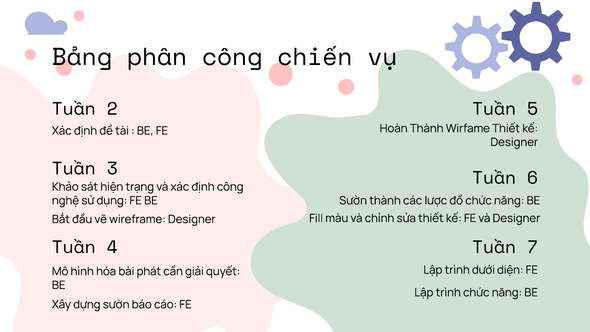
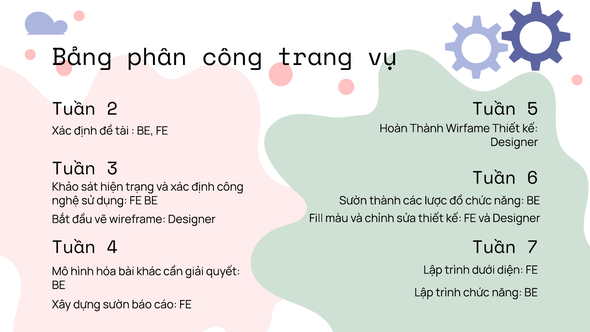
chiến: chiến -> trang
phát: phát -> khác
